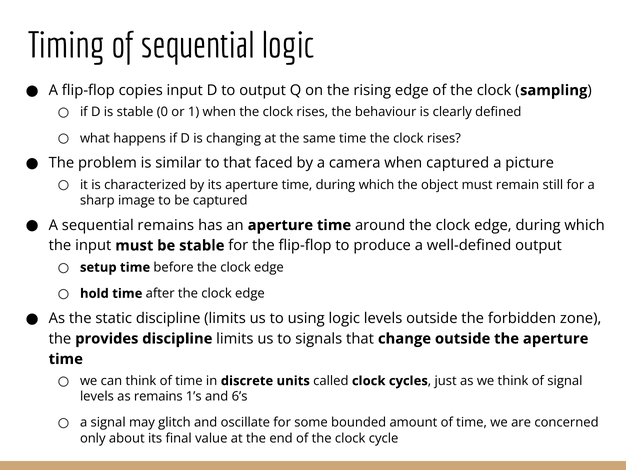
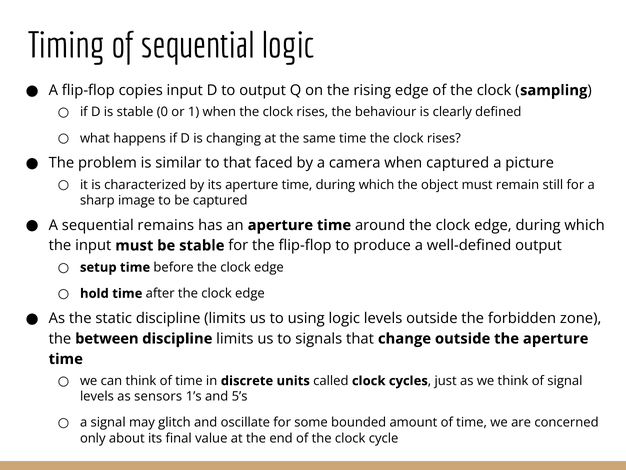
provides: provides -> between
as remains: remains -> sensors
6’s: 6’s -> 5’s
